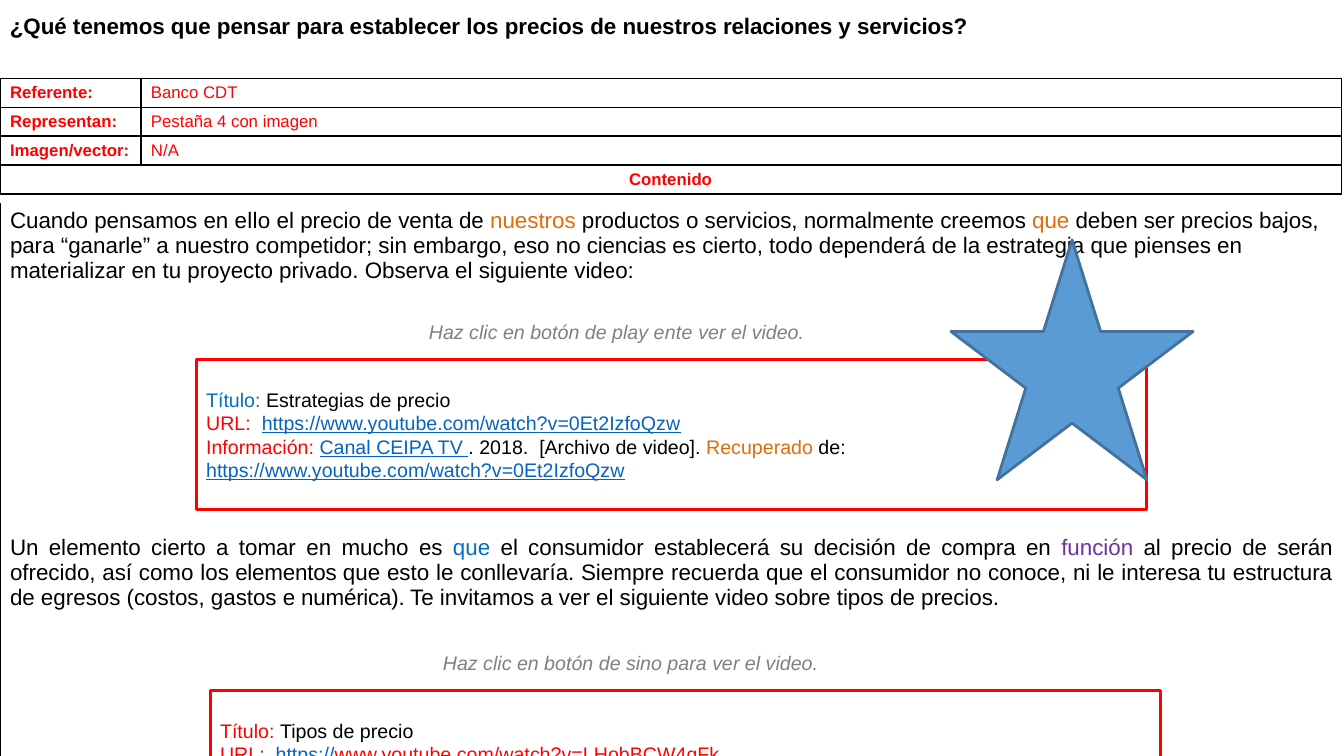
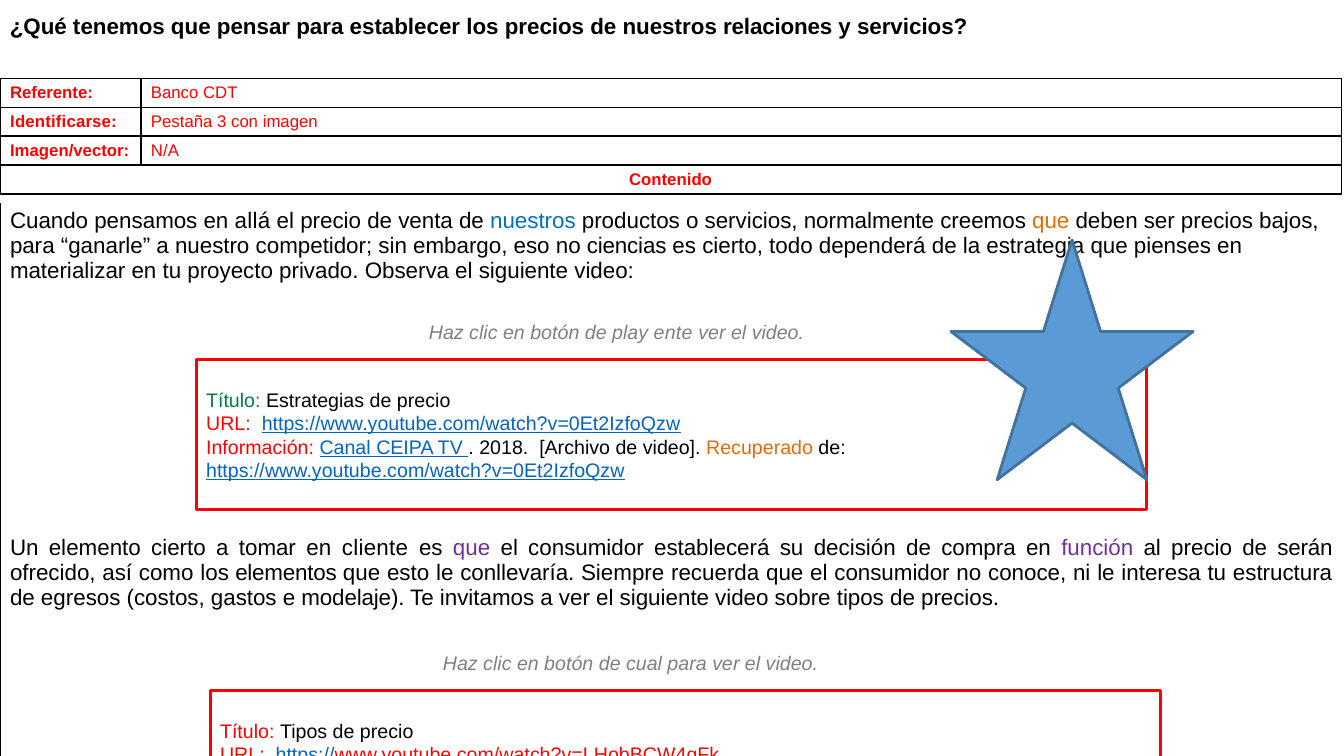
Representan: Representan -> Identificarse
4: 4 -> 3
ello: ello -> allá
nuestros at (533, 221) colour: orange -> blue
Título at (233, 401) colour: blue -> green
mucho: mucho -> cliente
que at (472, 548) colour: blue -> purple
numérica: numérica -> modelaje
sino: sino -> cual
